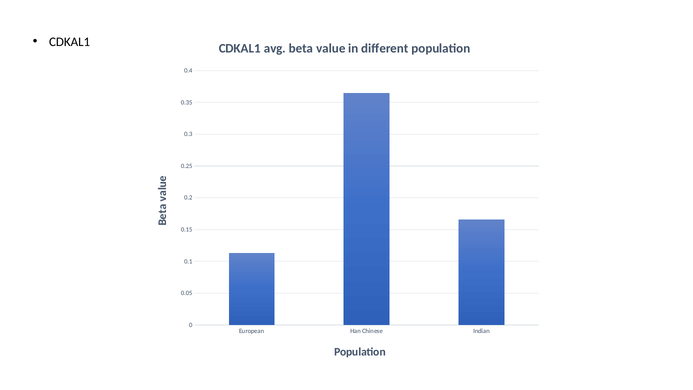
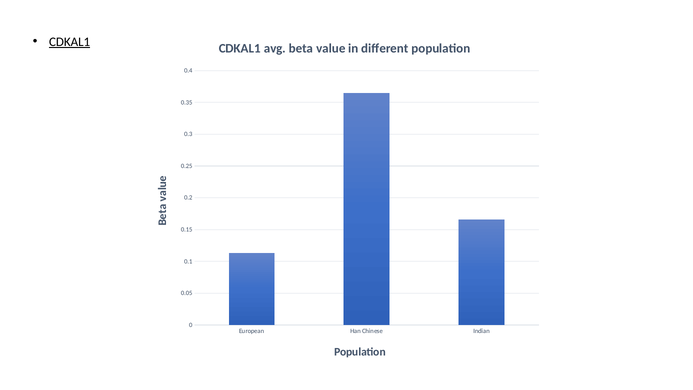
CDKAL1 at (70, 42) underline: none -> present
